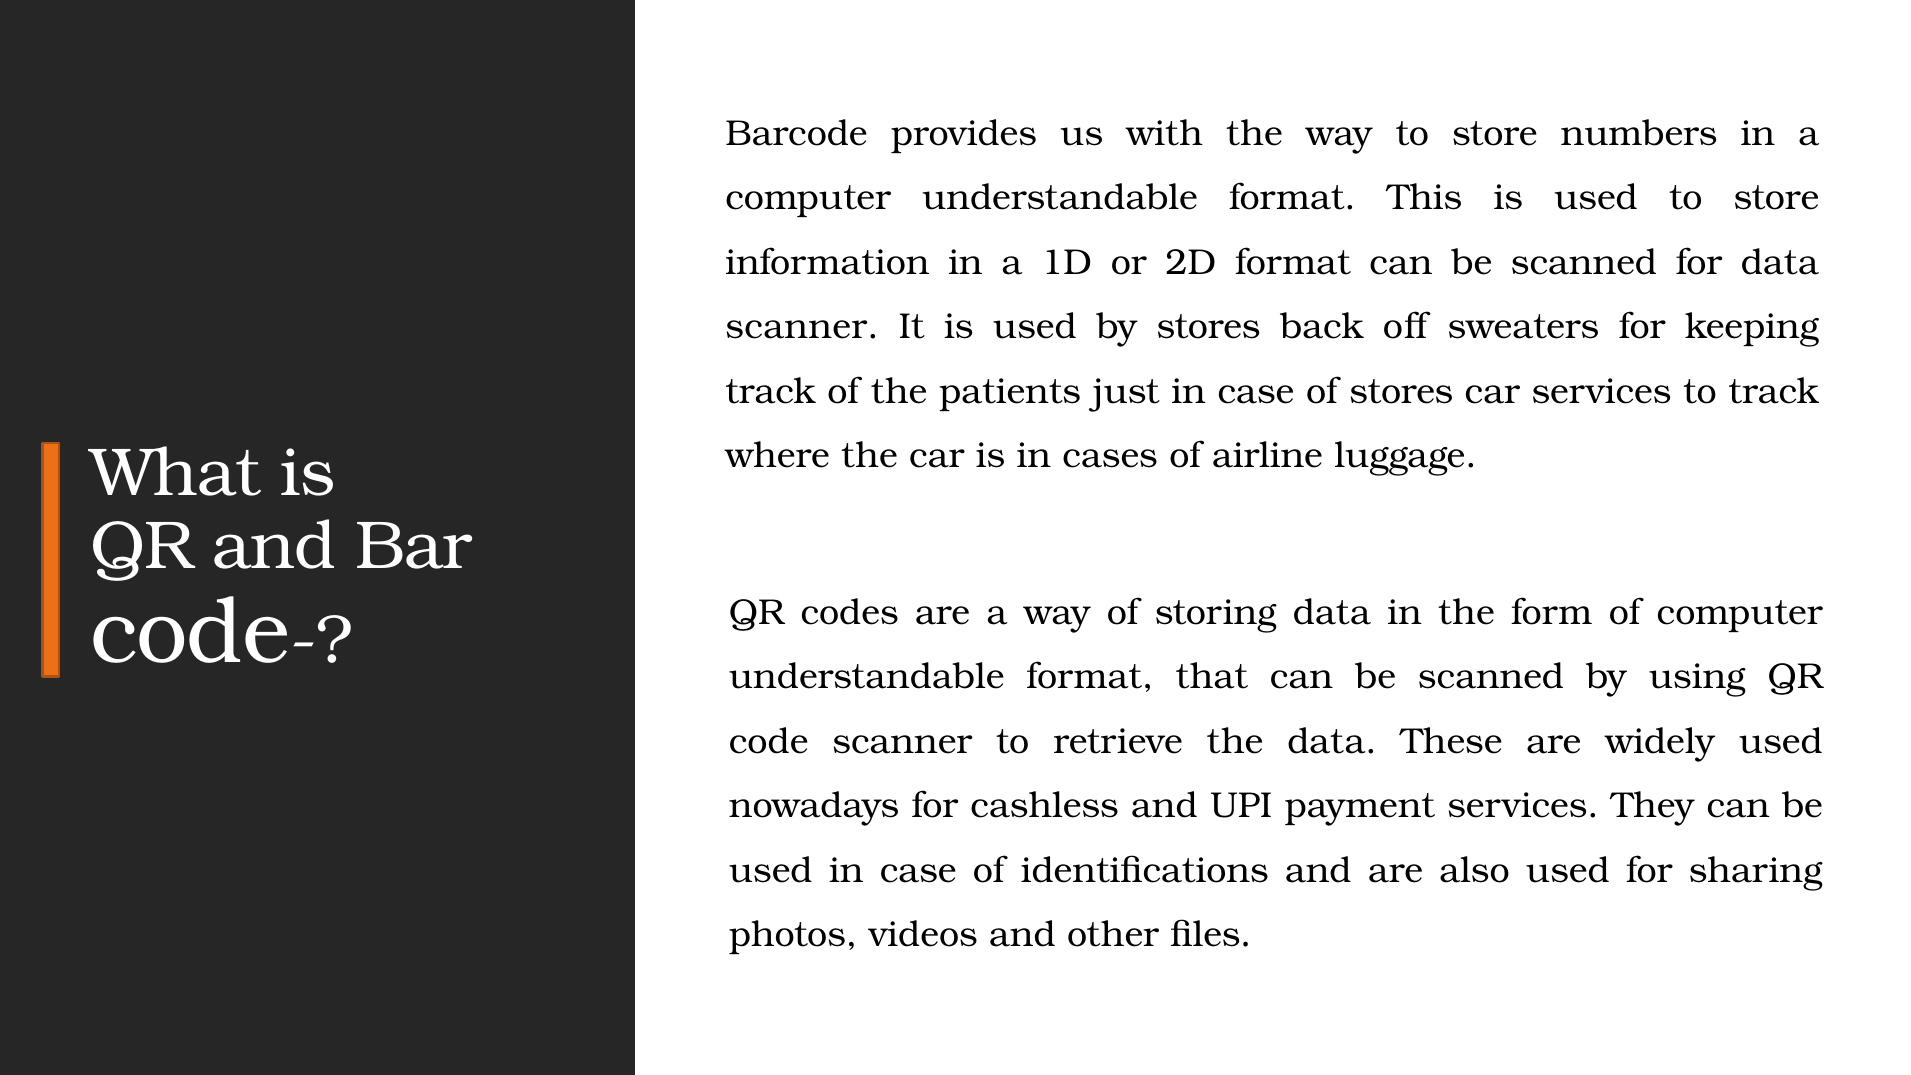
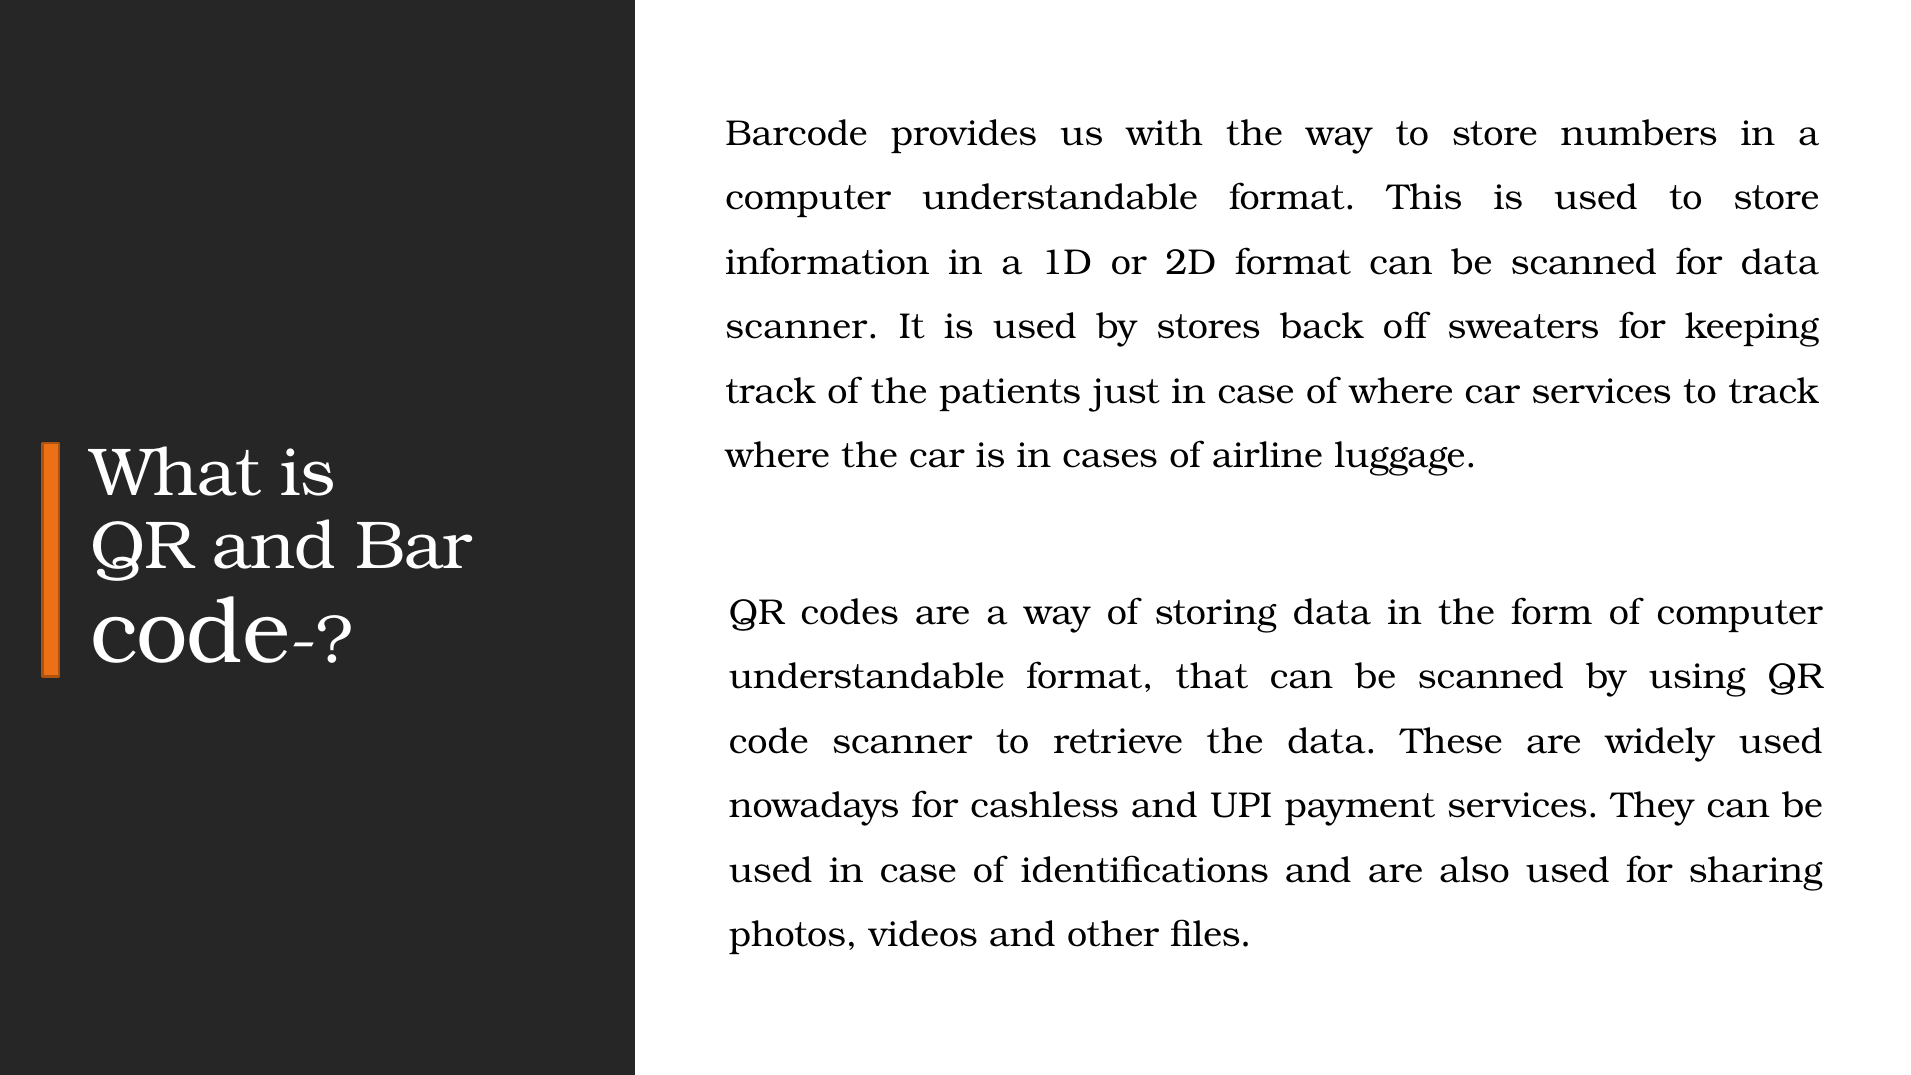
of stores: stores -> where
